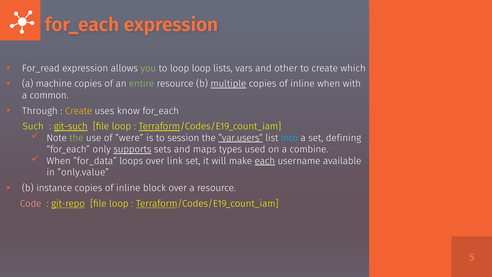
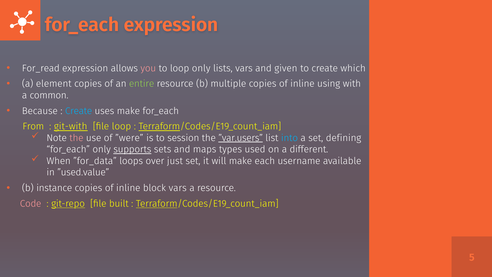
you colour: light green -> pink
loop loop: loop -> only
other: other -> given
machine: machine -> element
multiple underline: present -> none
inline when: when -> using
Through: Through -> Because
Create at (79, 111) colour: yellow -> light blue
uses know: know -> make
Such: Such -> From
git-such: git-such -> git-with
the at (76, 138) colour: light green -> pink
combine: combine -> different
link: link -> just
each underline: present -> none
”only.value: ”only.value -> ”used.value
block over: over -> vars
git-repo file loop: loop -> built
